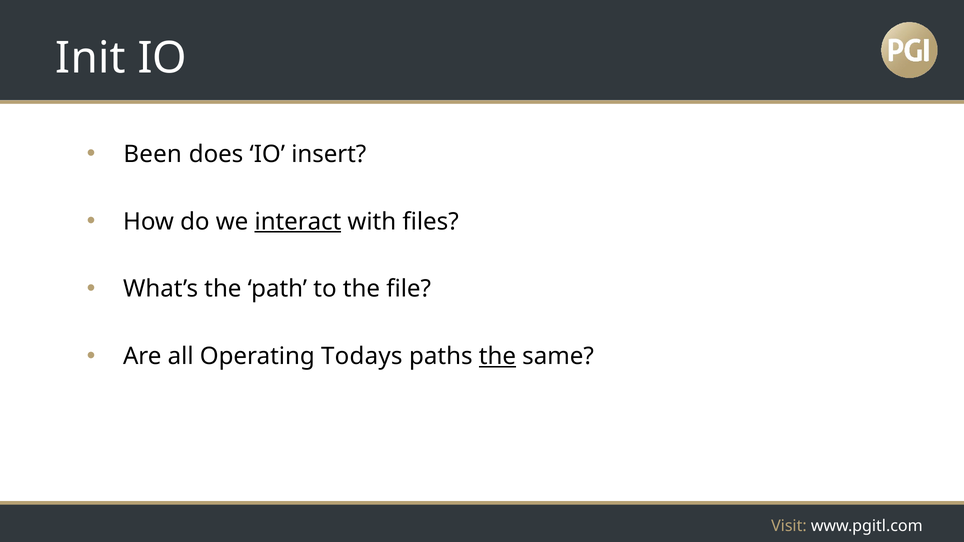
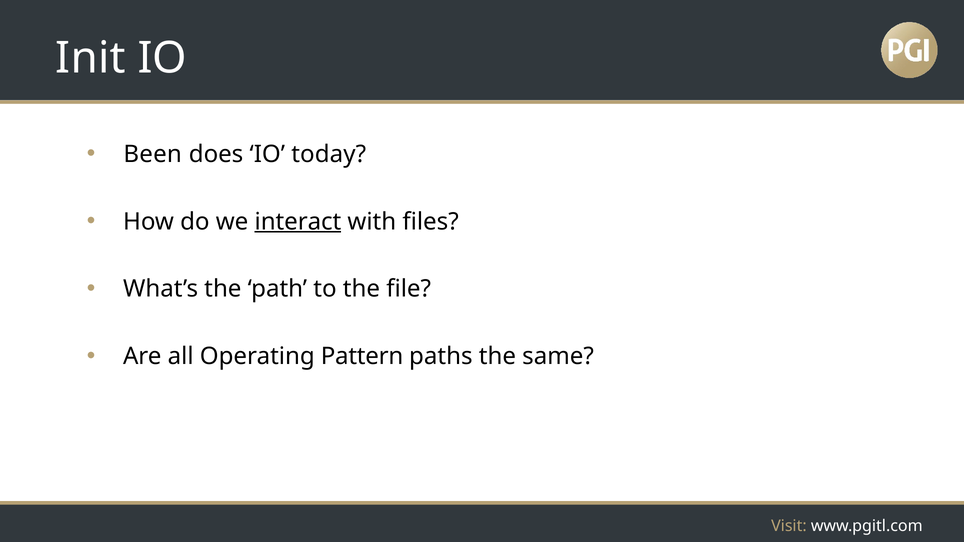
insert: insert -> today
Todays: Todays -> Pattern
the at (497, 357) underline: present -> none
